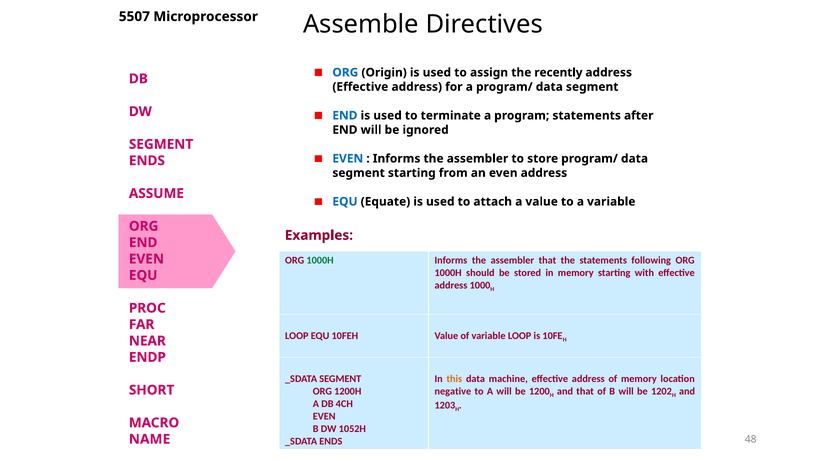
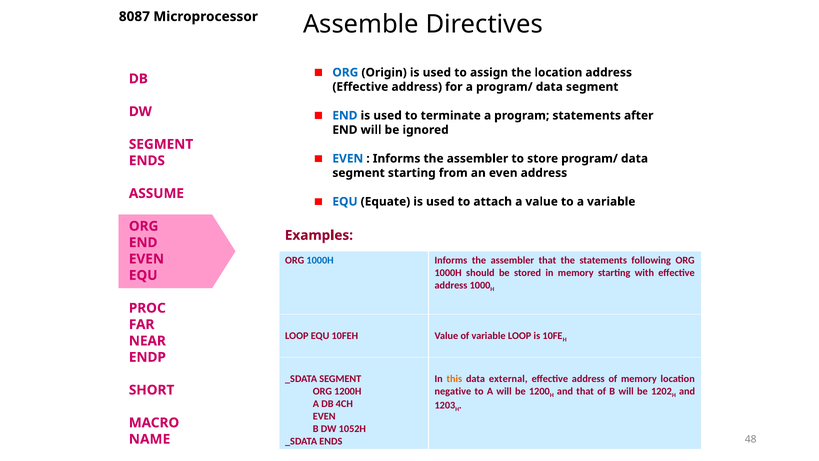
5507: 5507 -> 8087
the recently: recently -> location
1000H at (320, 260) colour: green -> blue
machine: machine -> external
